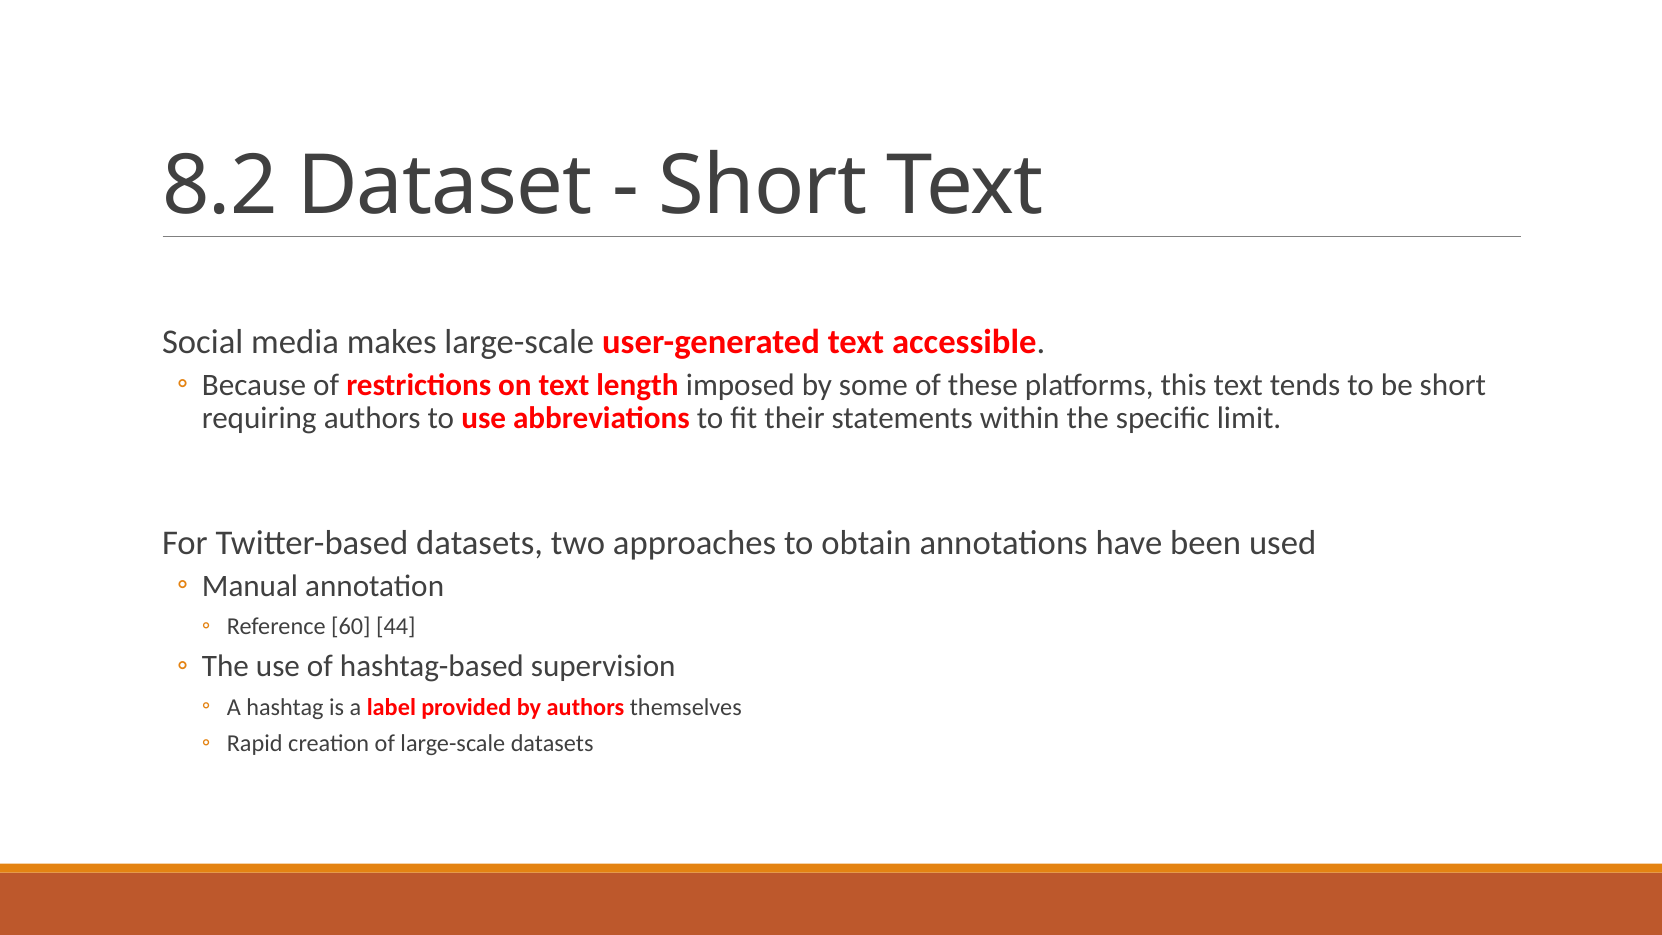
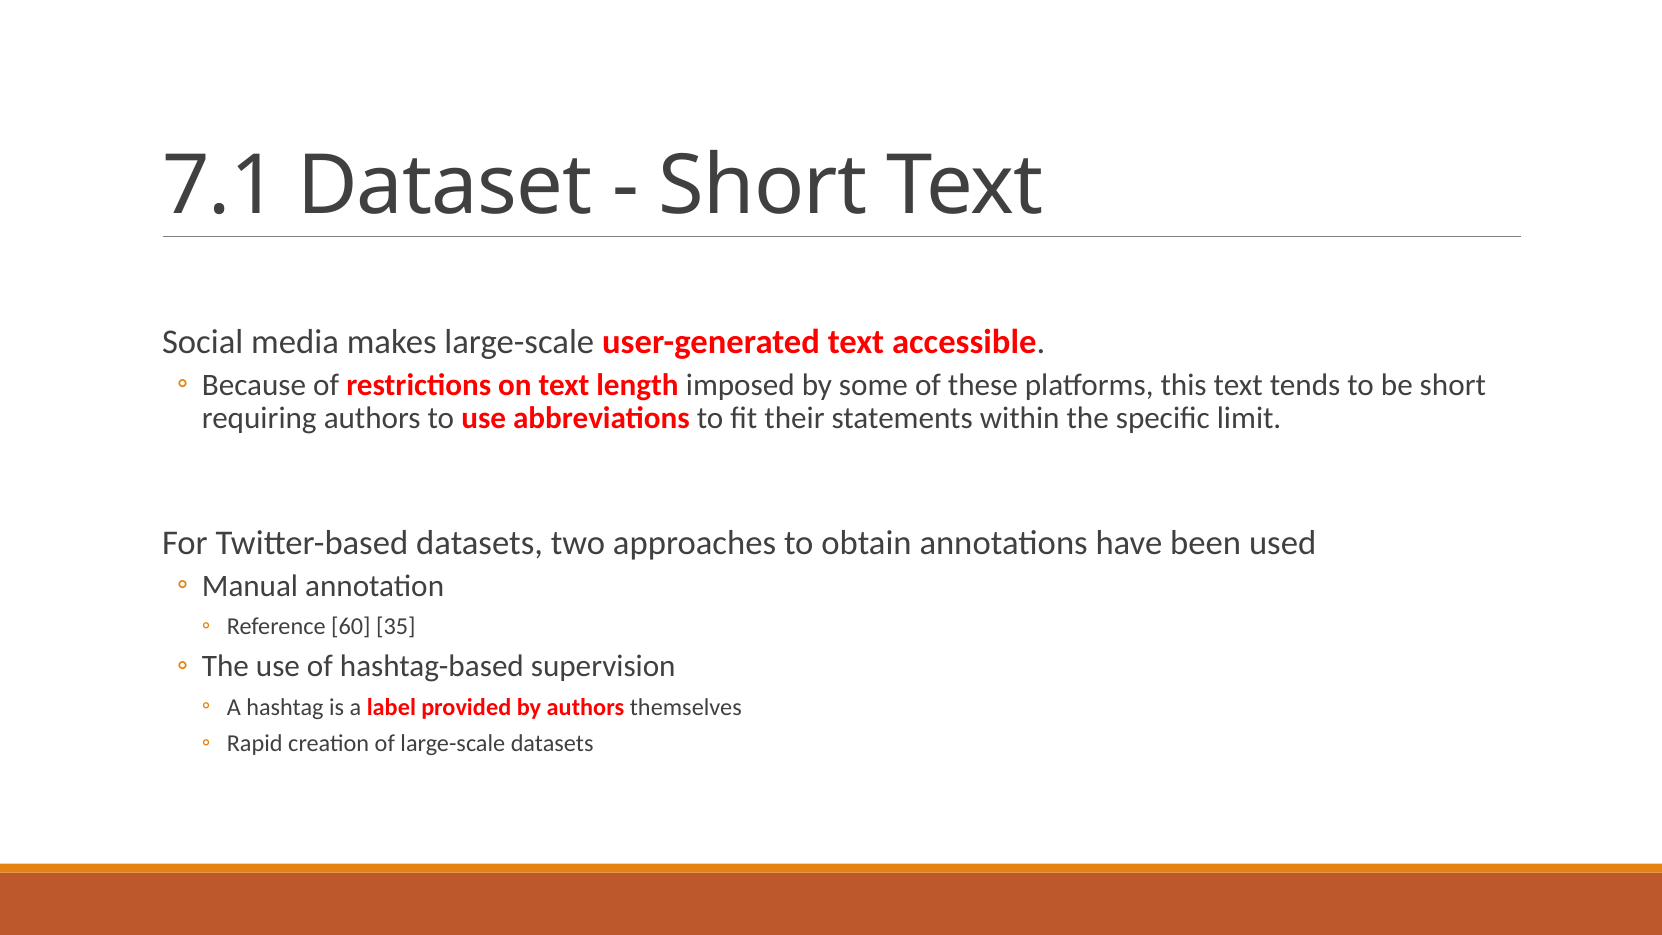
8.2: 8.2 -> 7.1
44: 44 -> 35
